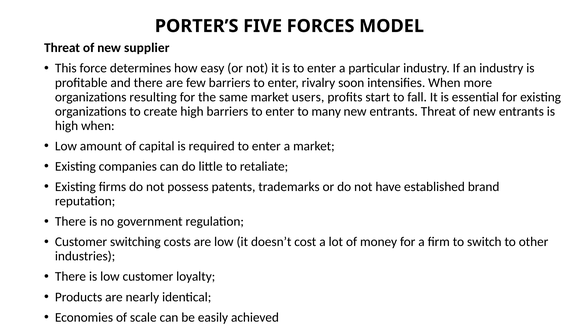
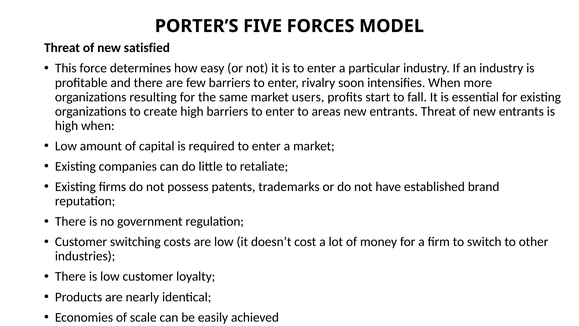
supplier: supplier -> satisfied
many: many -> areas
